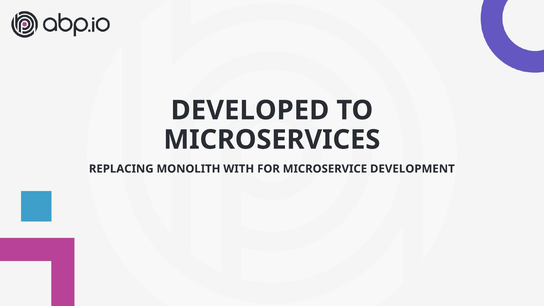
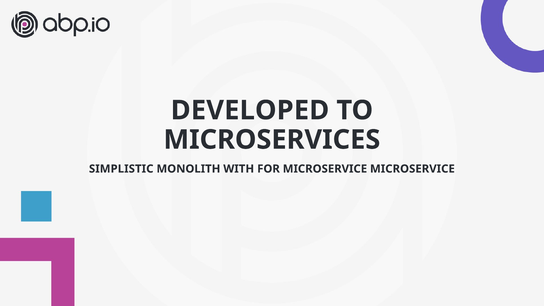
REPLACING: REPLACING -> SIMPLISTIC
MICROSERVICE DEVELOPMENT: DEVELOPMENT -> MICROSERVICE
